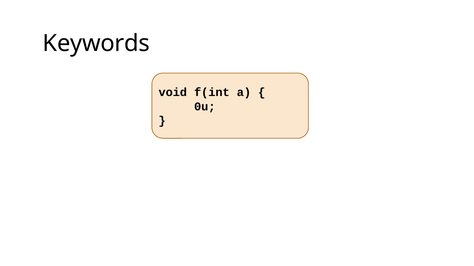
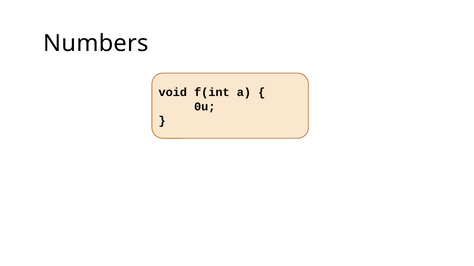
Keywords: Keywords -> Numbers
